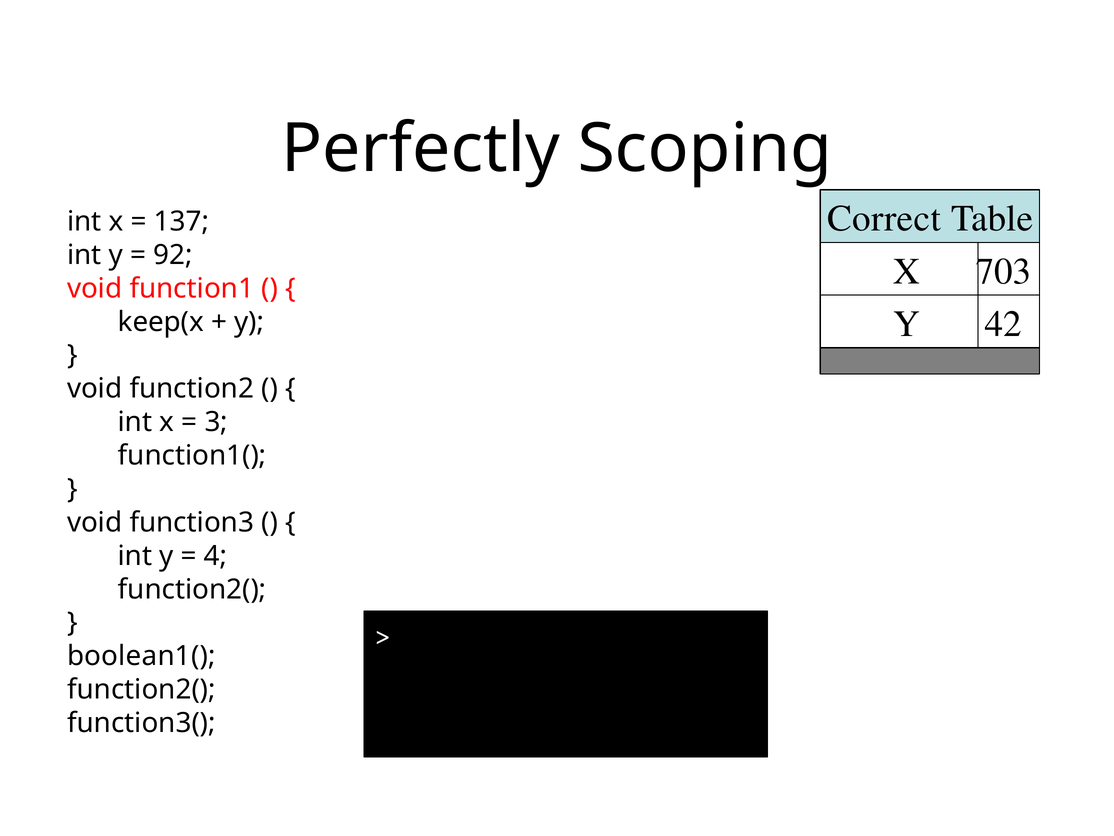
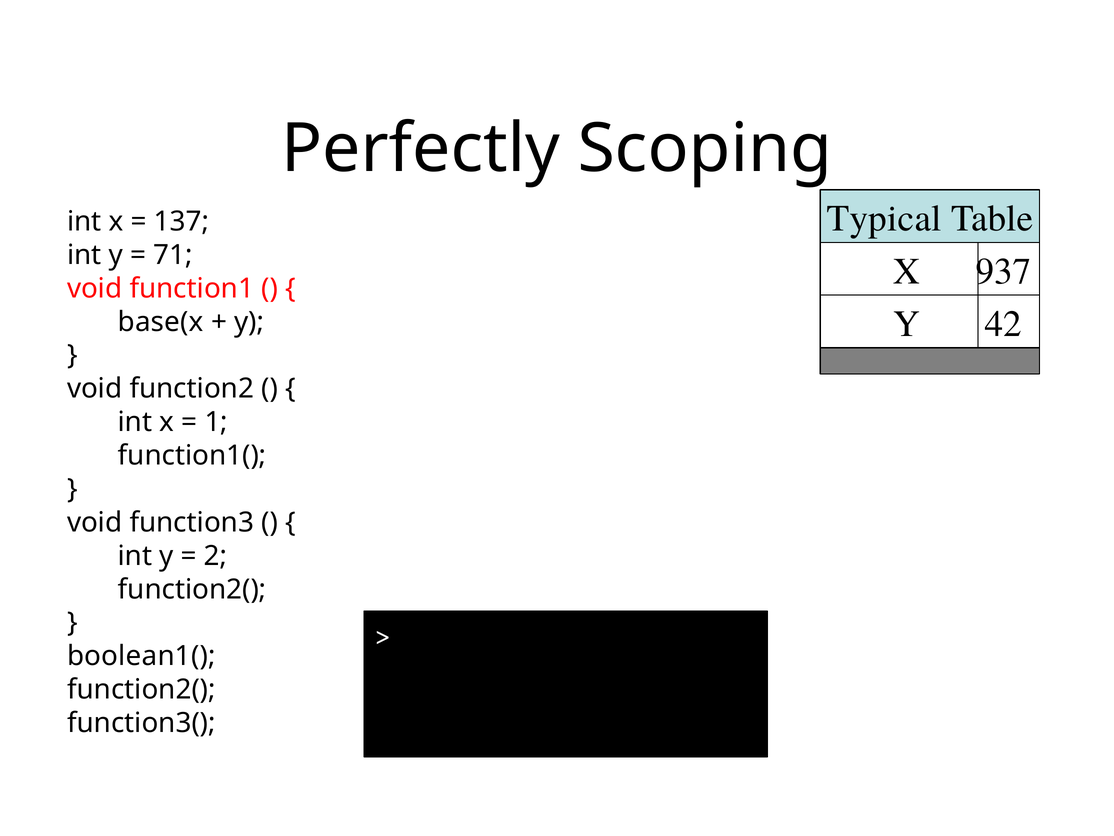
Correct: Correct -> Typical
92: 92 -> 71
703: 703 -> 937
keep(x: keep(x -> base(x
3: 3 -> 1
4: 4 -> 2
